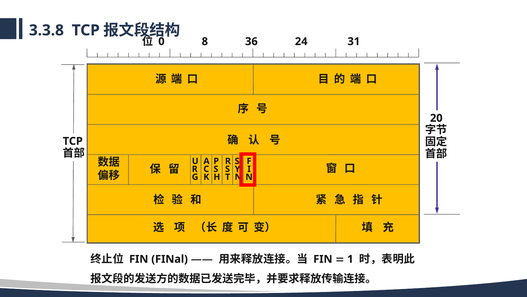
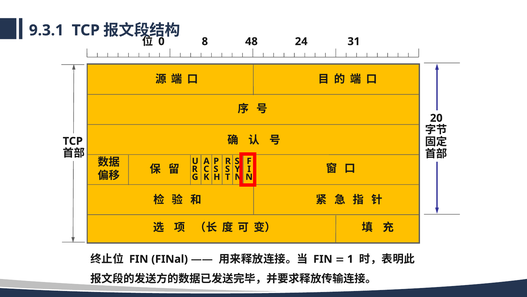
3.3.8: 3.3.8 -> 9.3.1
36: 36 -> 48
